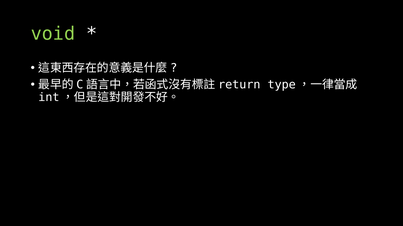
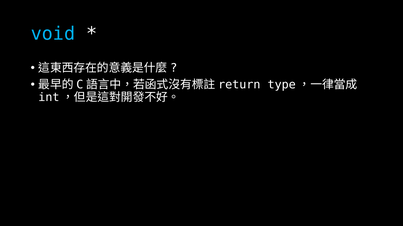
void colour: light green -> light blue
